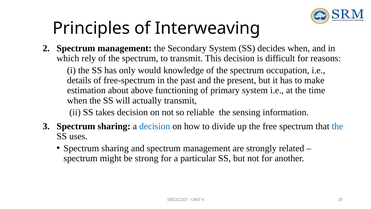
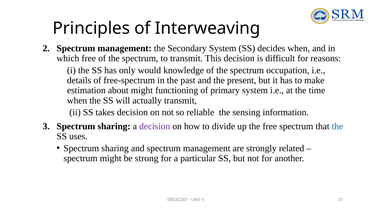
which rely: rely -> free
about above: above -> might
decision at (155, 126) colour: blue -> purple
